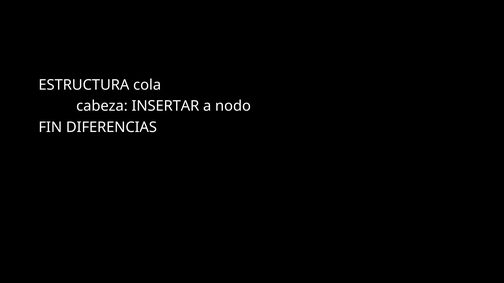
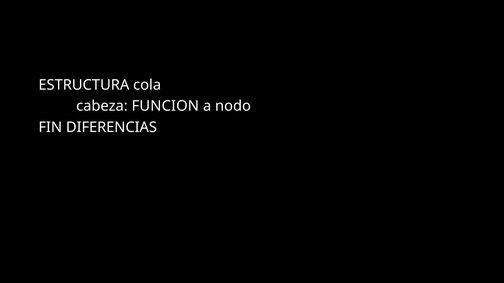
INSERTAR: INSERTAR -> FUNCION
